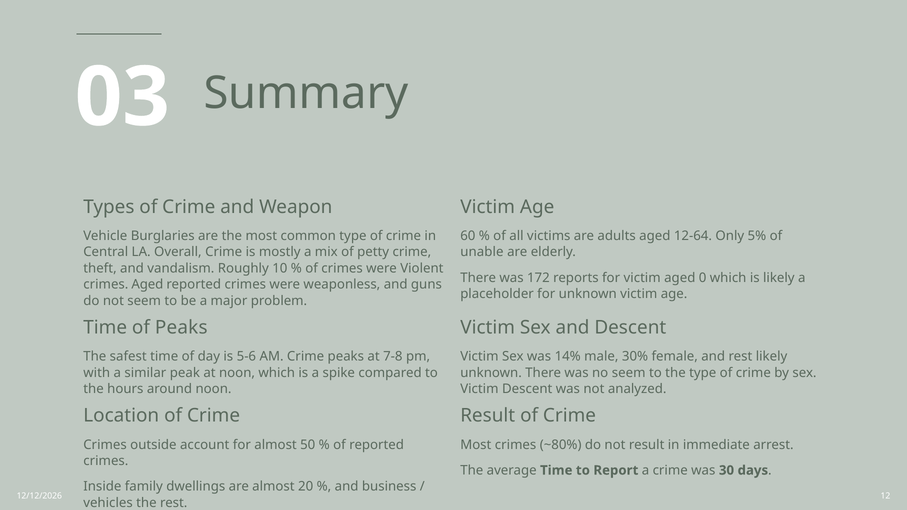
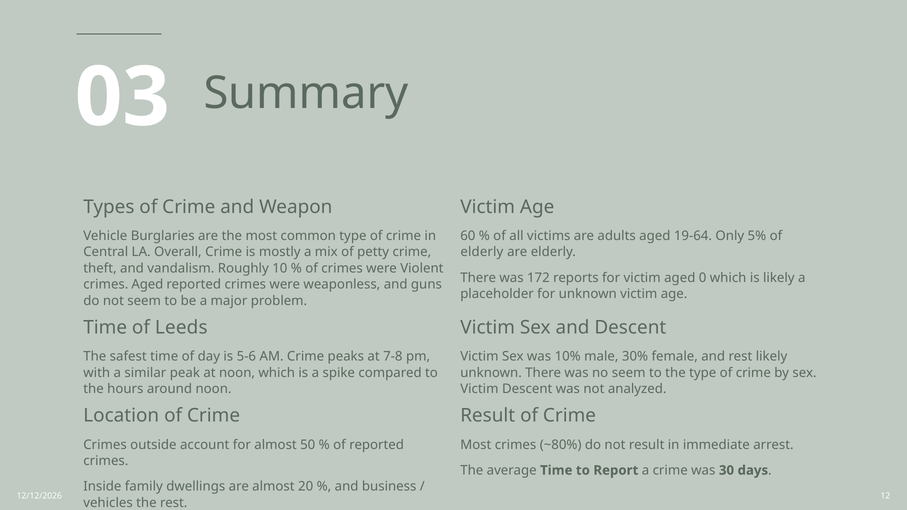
12-64: 12-64 -> 19-64
unable at (482, 252): unable -> elderly
of Peaks: Peaks -> Leeds
14%: 14% -> 10%
